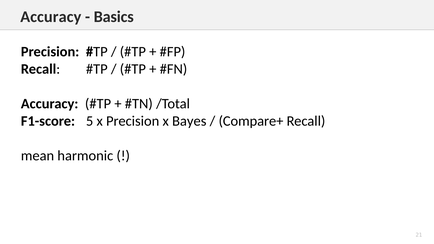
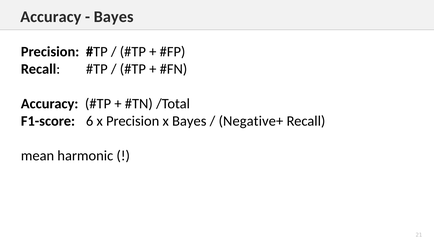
Basics at (114, 17): Basics -> Bayes
5: 5 -> 6
Compare+: Compare+ -> Negative+
